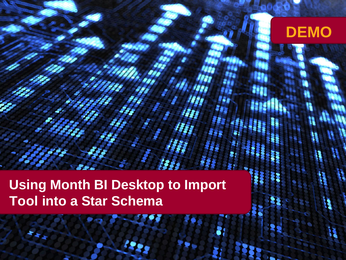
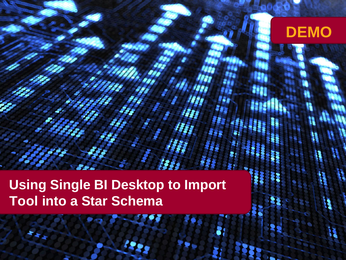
Month: Month -> Single
